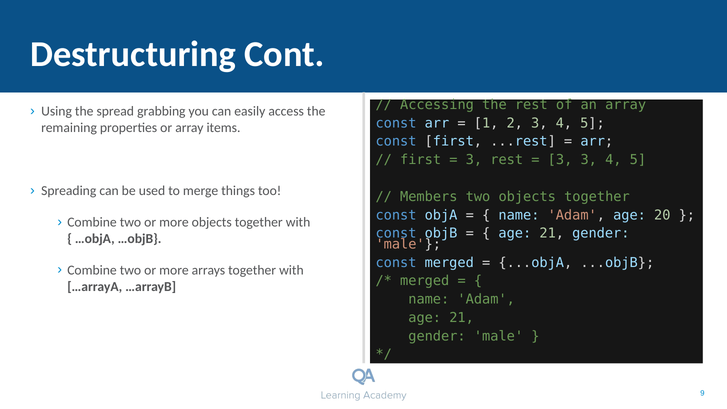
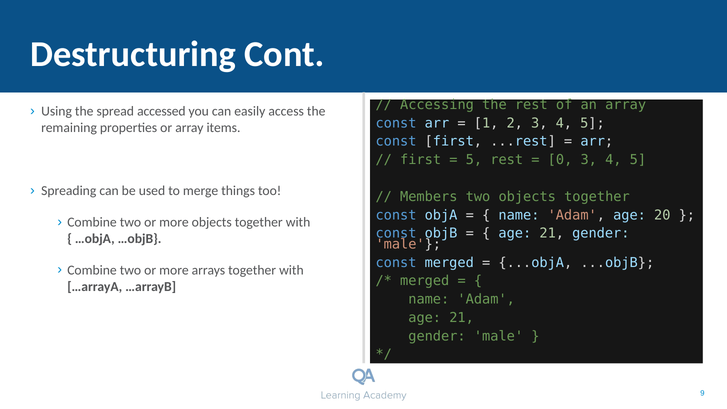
grabbing: grabbing -> accessed
3 at (474, 160): 3 -> 5
3 at (560, 160): 3 -> 0
